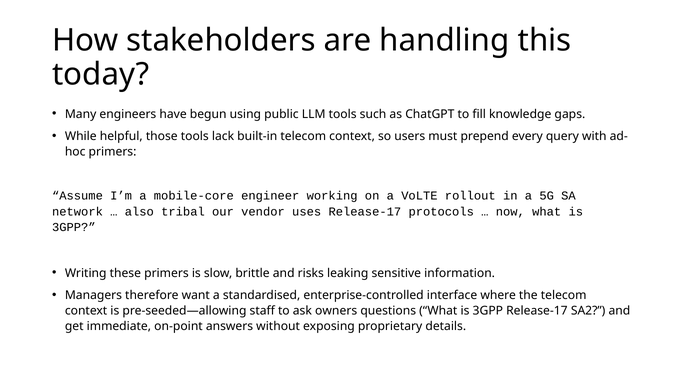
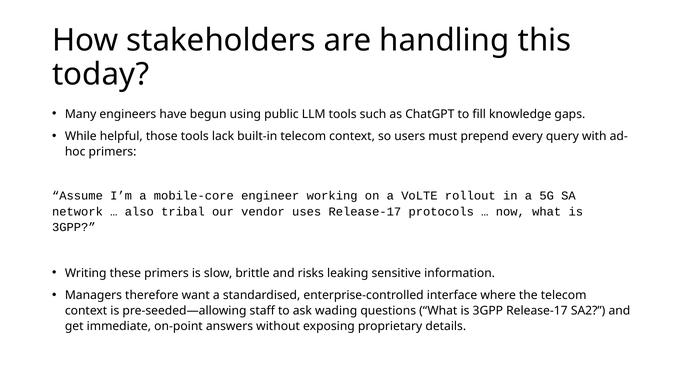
owners: owners -> wading
